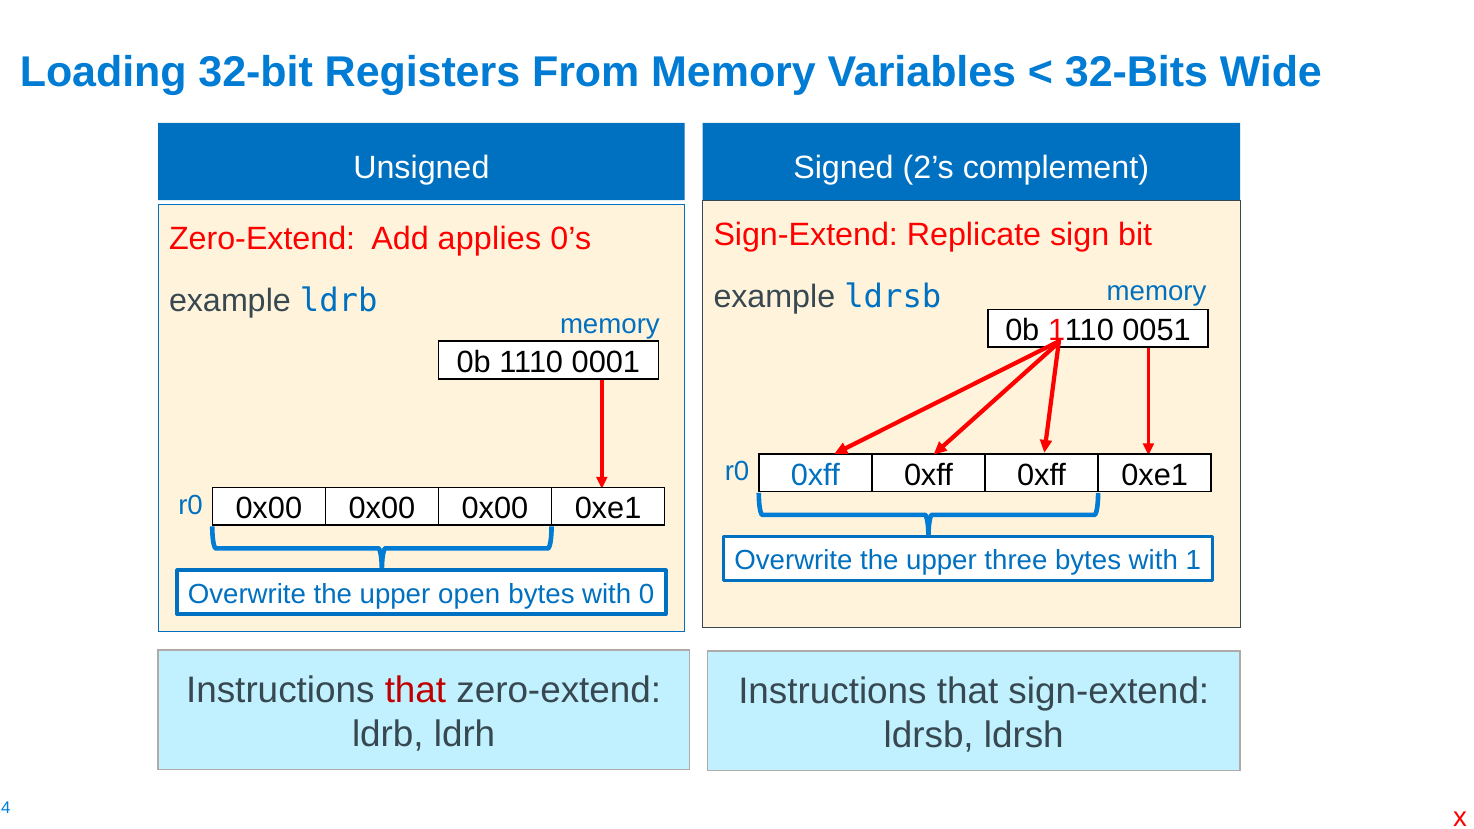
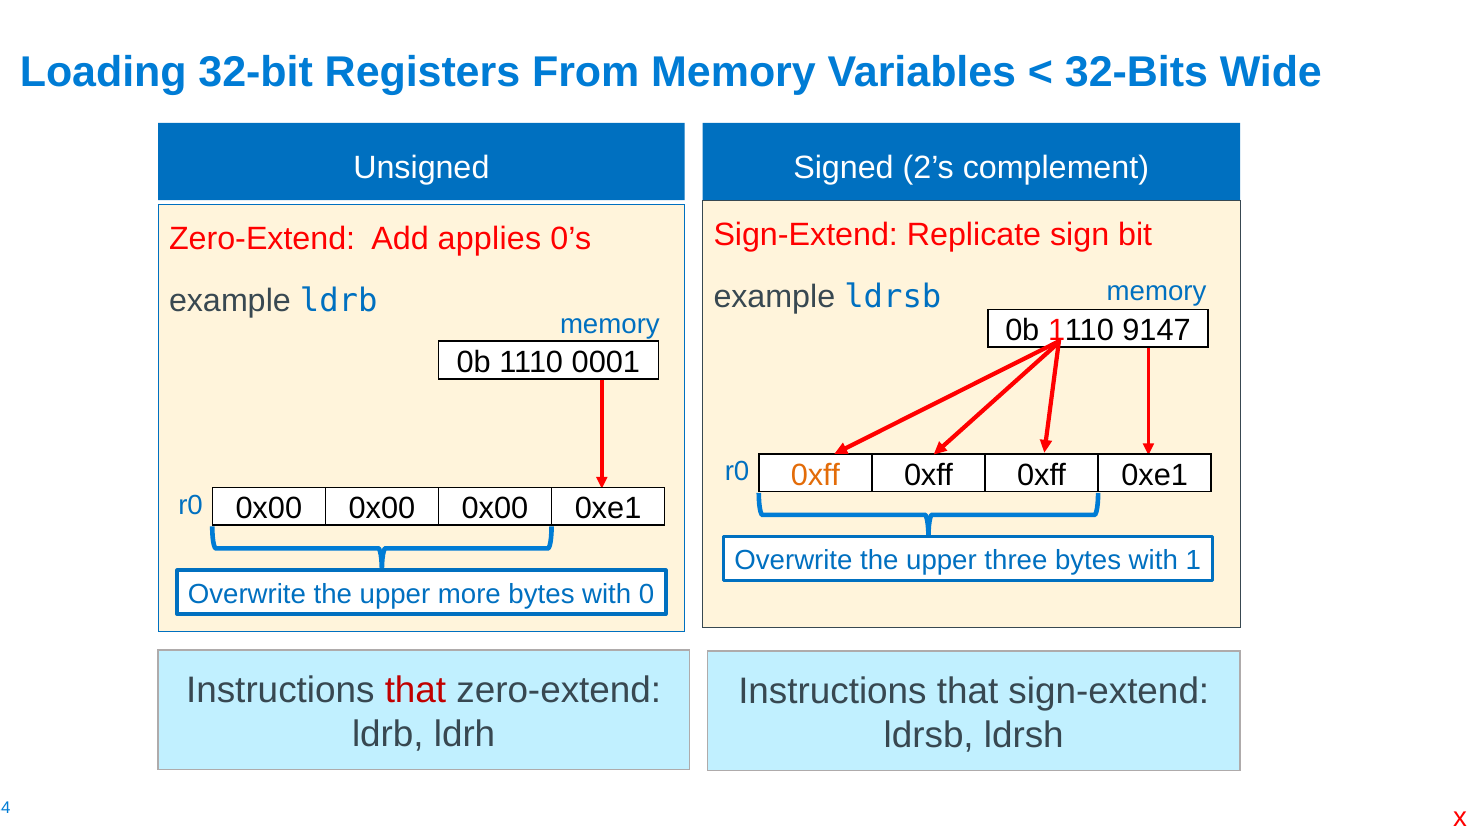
0051: 0051 -> 9147
0xff at (815, 475) colour: blue -> orange
open: open -> more
